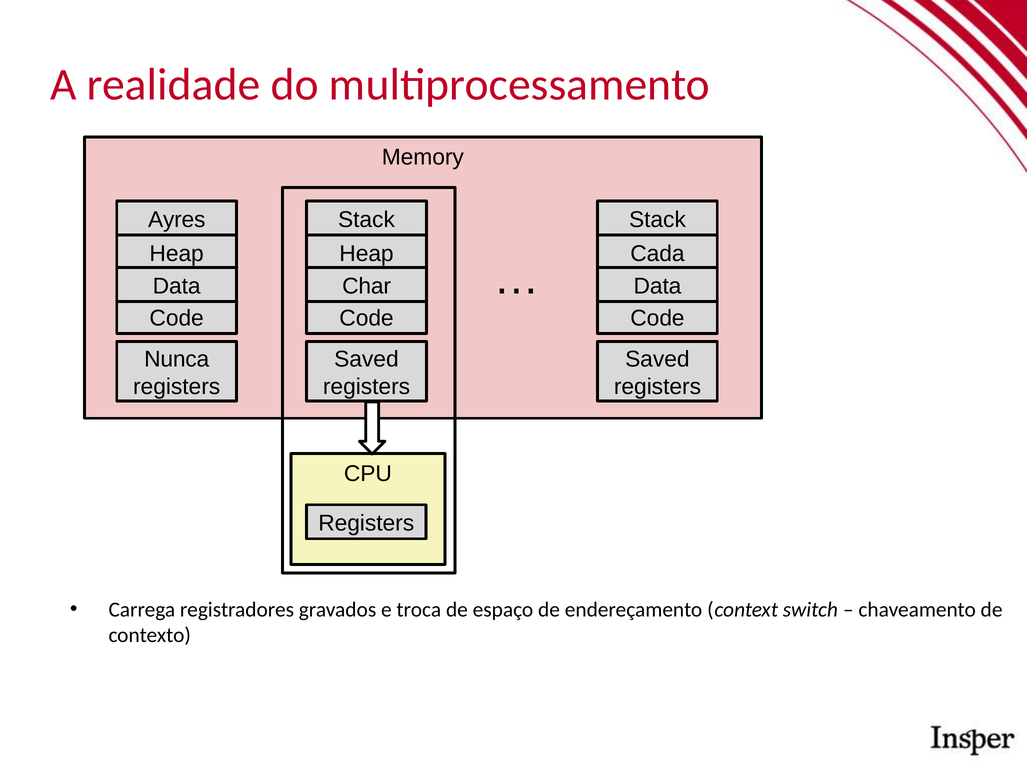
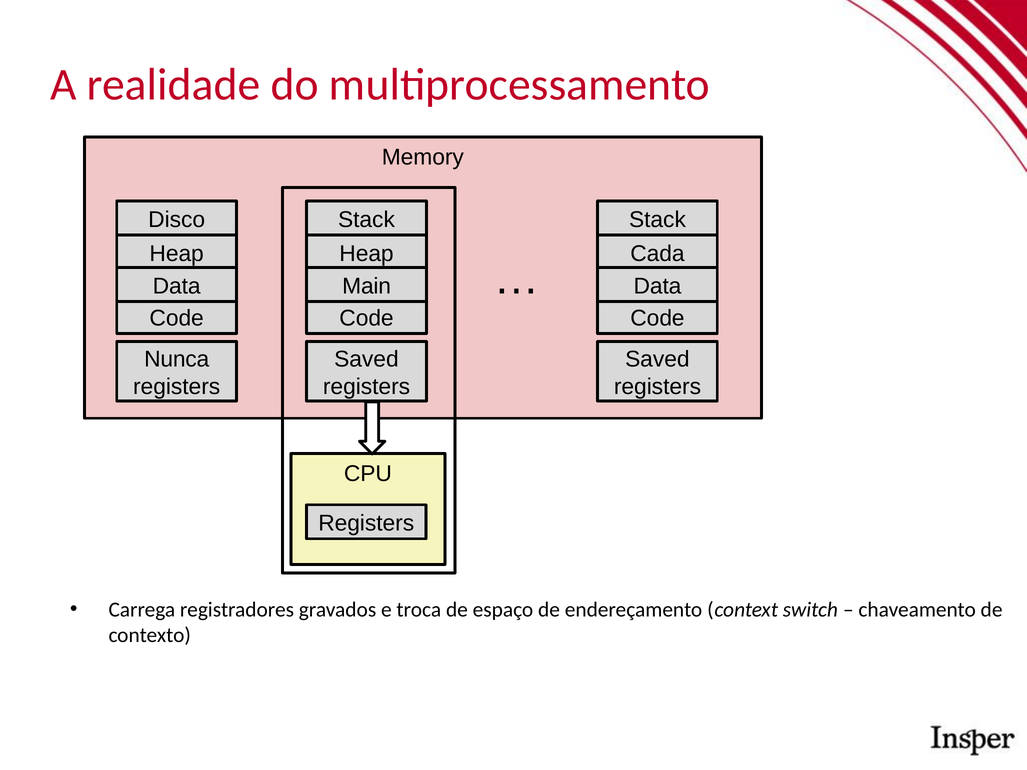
Ayres: Ayres -> Disco
Char: Char -> Main
